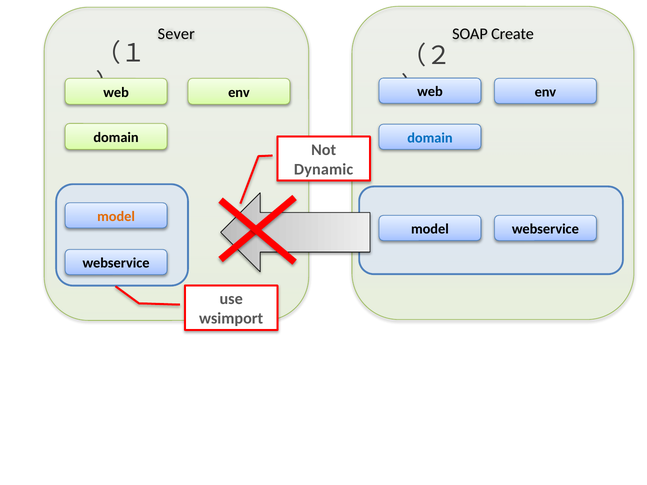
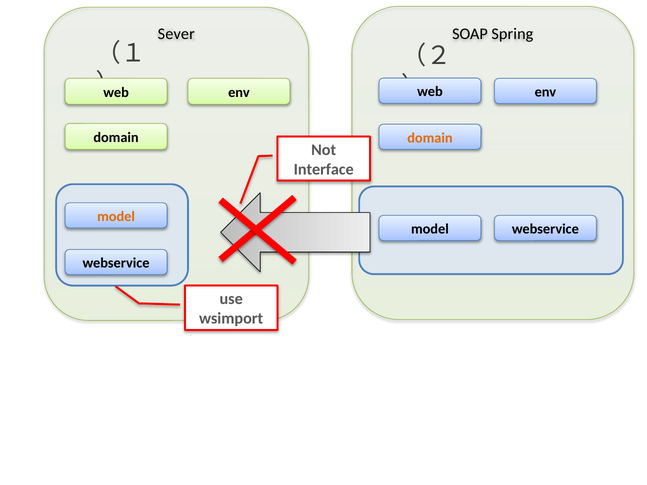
Create: Create -> Spring
domain at (430, 138) colour: blue -> orange
Dynamic: Dynamic -> Interface
